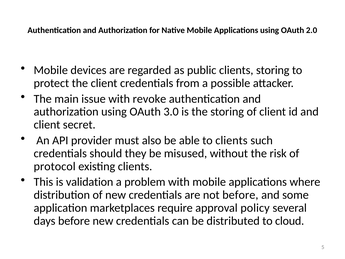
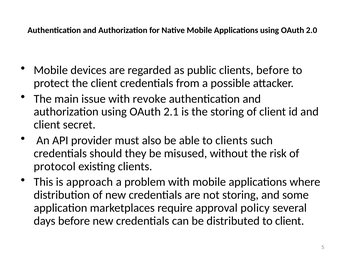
clients storing: storing -> before
3.0: 3.0 -> 2.1
validation: validation -> approach
not before: before -> storing
to cloud: cloud -> client
